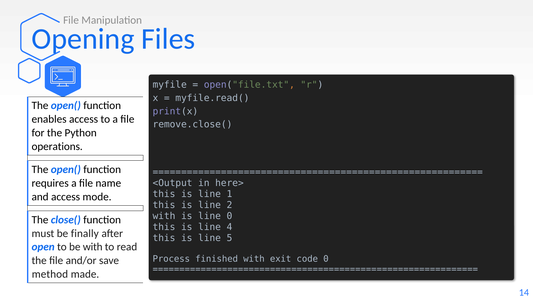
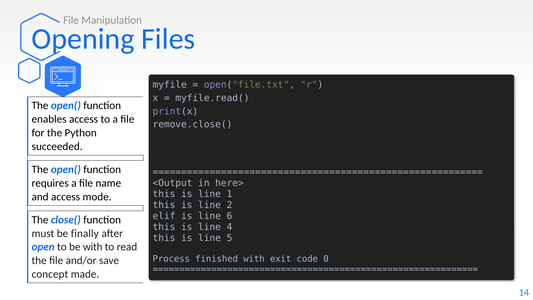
operations: operations -> succeeded
with at (164, 216): with -> elif
line 0: 0 -> 6
method: method -> concept
